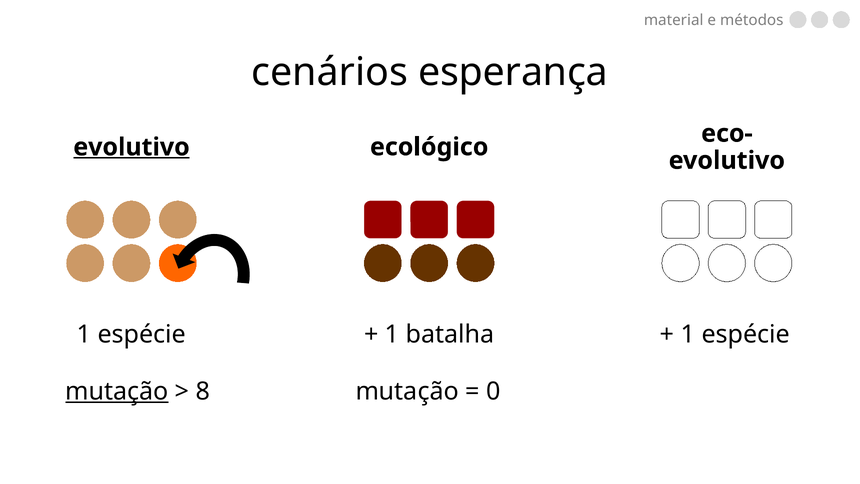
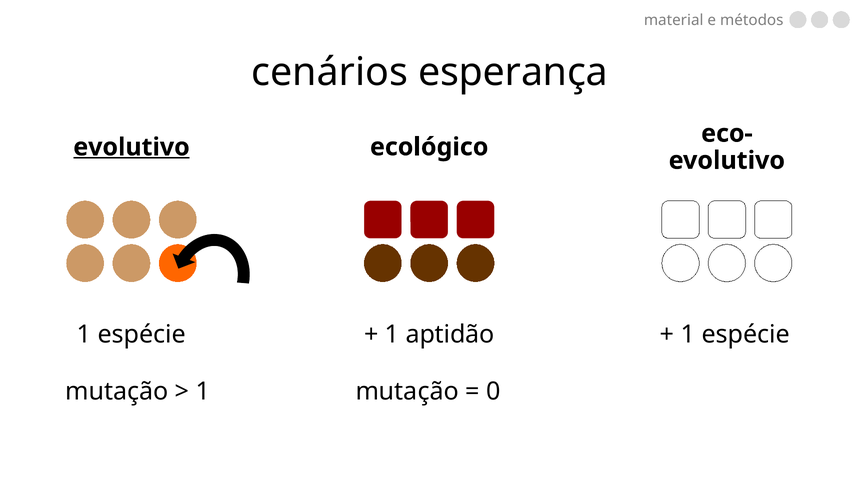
batalha: batalha -> aptidão
mutação at (117, 391) underline: present -> none
8 at (203, 391): 8 -> 1
